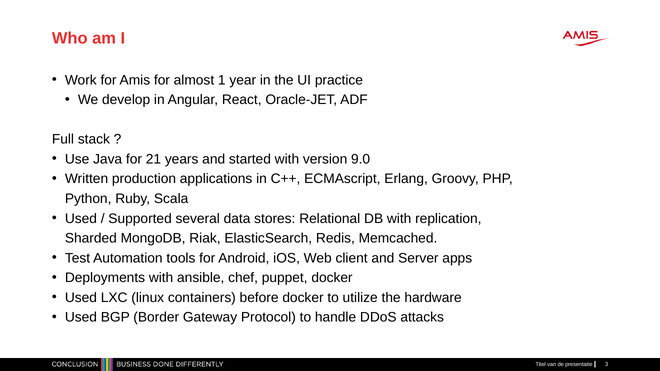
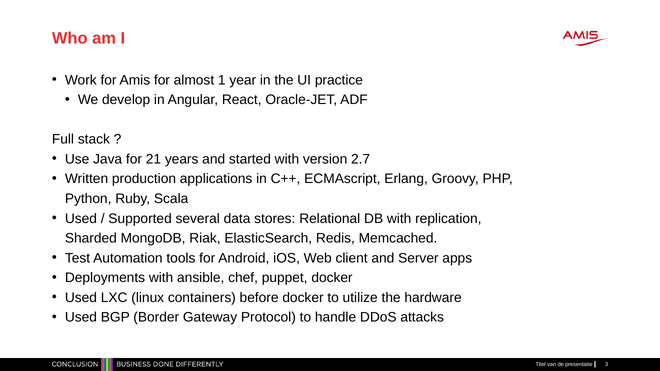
9.0: 9.0 -> 2.7
